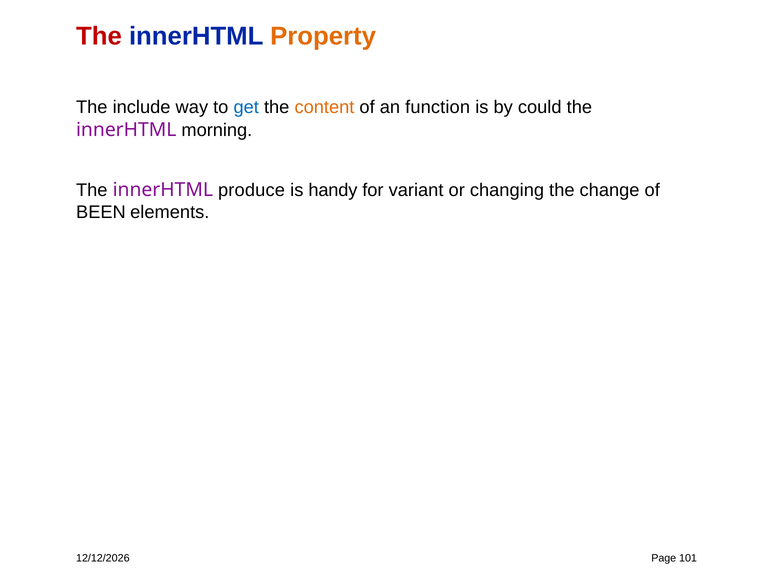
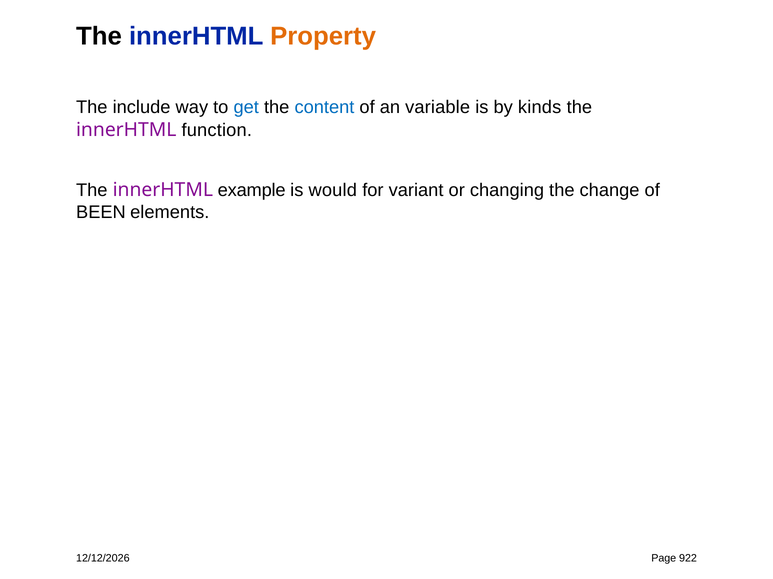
The at (99, 36) colour: red -> black
content colour: orange -> blue
function: function -> variable
could: could -> kinds
morning: morning -> function
produce: produce -> example
handy: handy -> would
101: 101 -> 922
